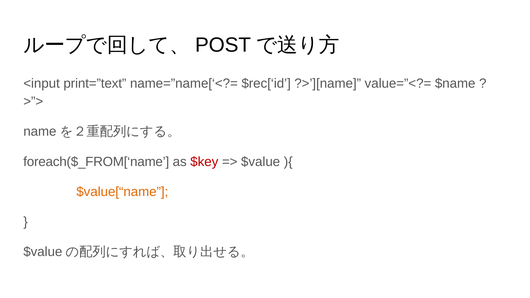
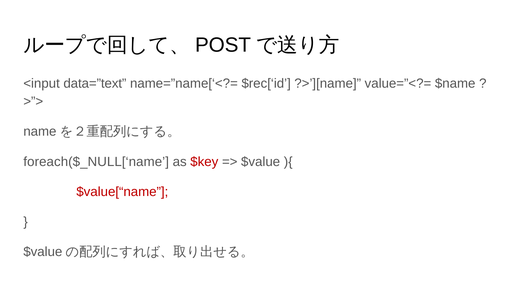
print=”text: print=”text -> data=”text
foreach($_FROM[‘name: foreach($_FROM[‘name -> foreach($_NULL[‘name
$value[“name colour: orange -> red
